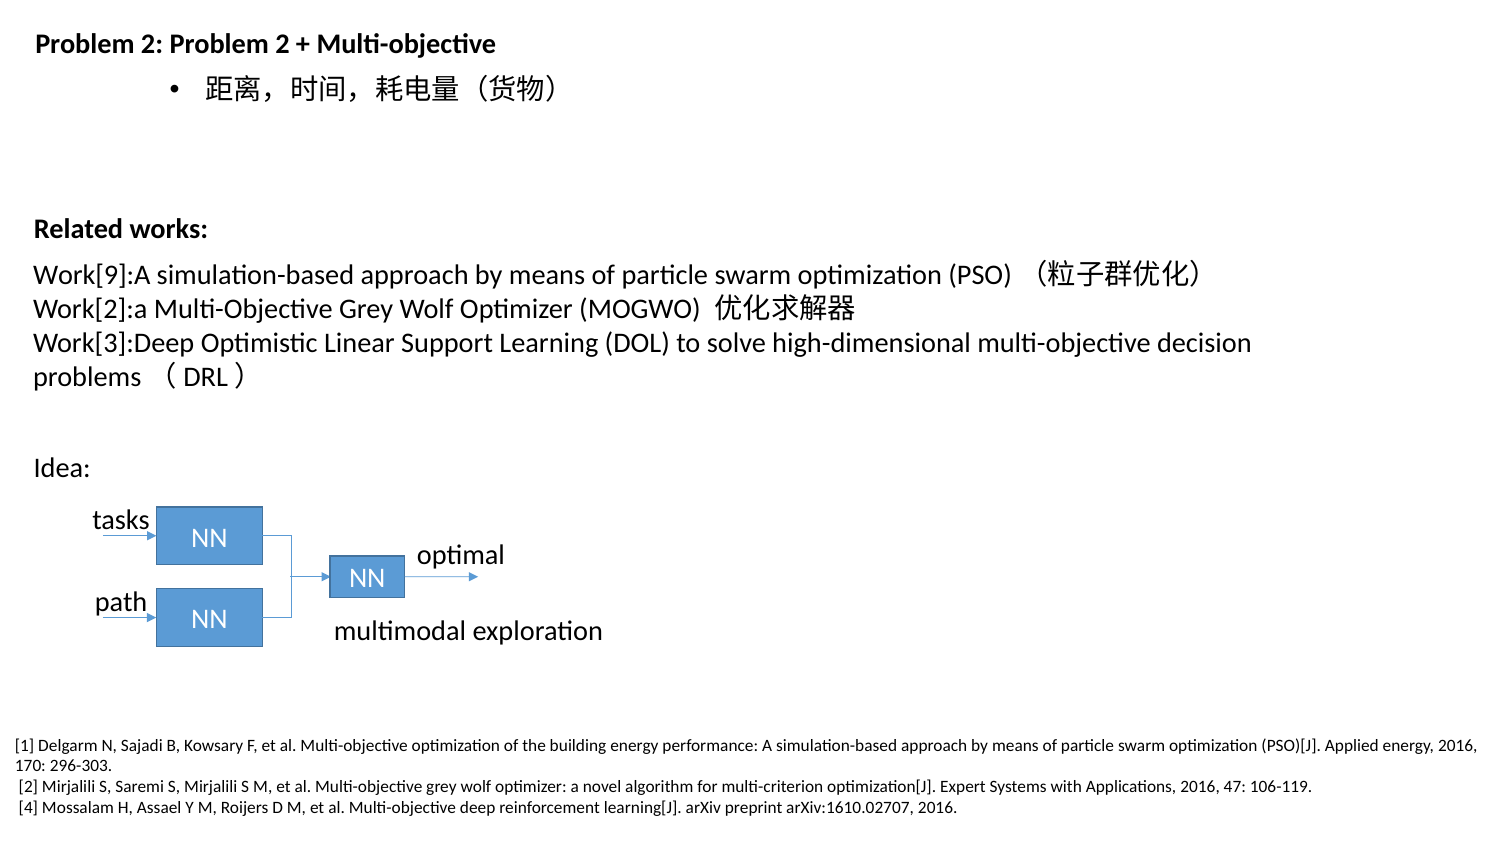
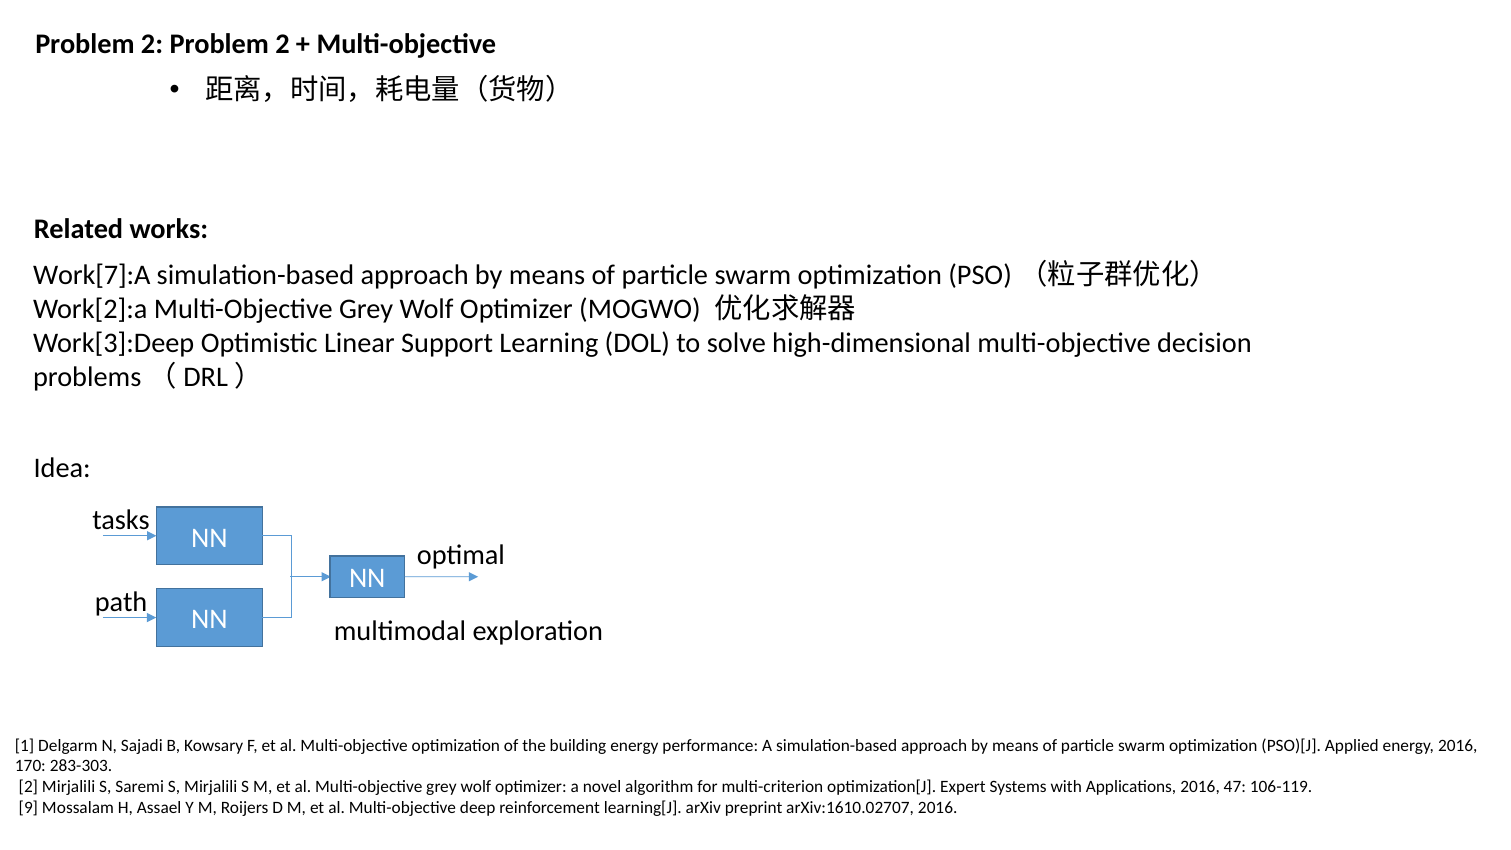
Work[9]:A: Work[9]:A -> Work[7]:A
296-303: 296-303 -> 283-303
4: 4 -> 9
